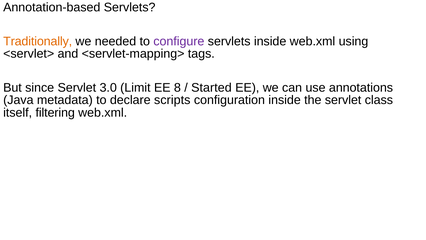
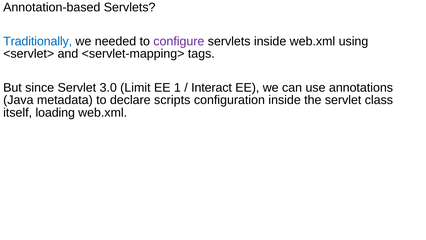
Traditionally colour: orange -> blue
8: 8 -> 1
Started: Started -> Interact
filtering: filtering -> loading
